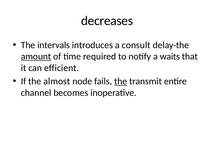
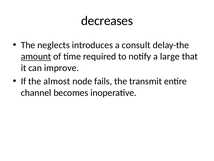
intervals: intervals -> neglects
waits: waits -> large
efficient: efficient -> improve
the at (121, 81) underline: present -> none
